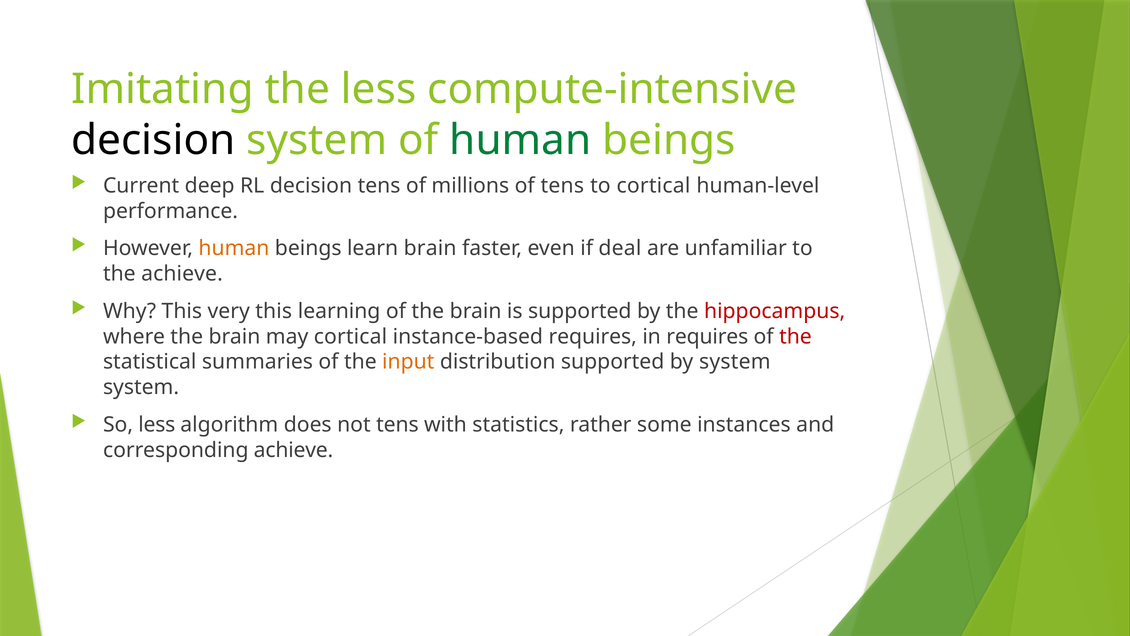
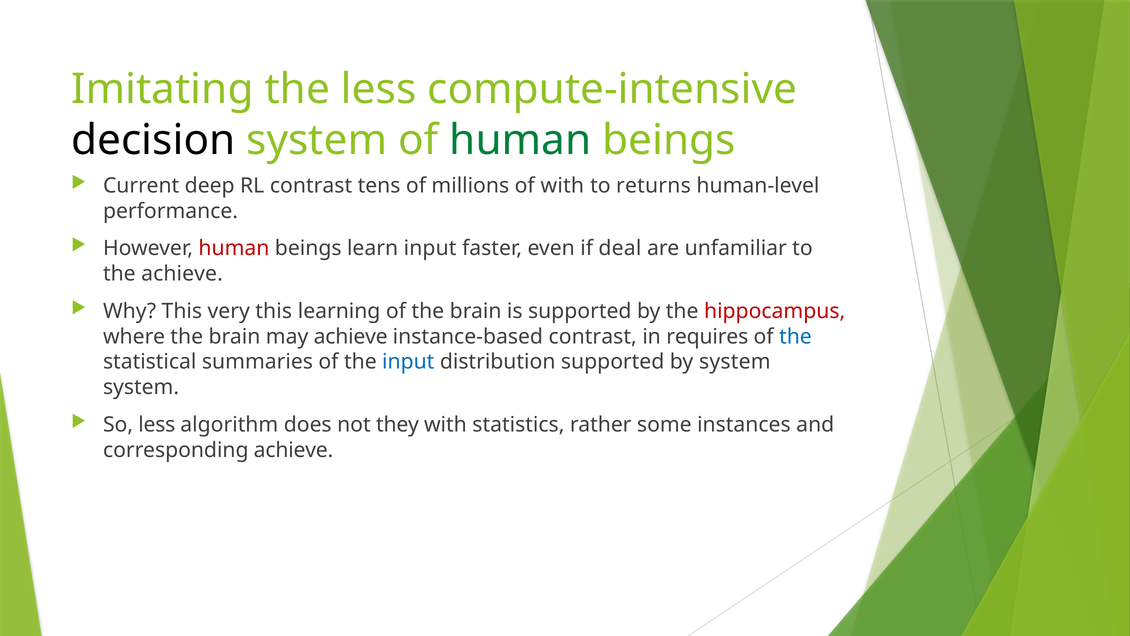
RL decision: decision -> contrast
of tens: tens -> with
to cortical: cortical -> returns
human at (234, 248) colour: orange -> red
learn brain: brain -> input
may cortical: cortical -> achieve
instance-based requires: requires -> contrast
the at (795, 336) colour: red -> blue
input at (408, 362) colour: orange -> blue
not tens: tens -> they
